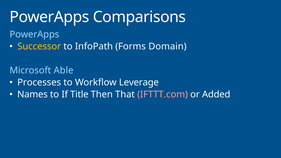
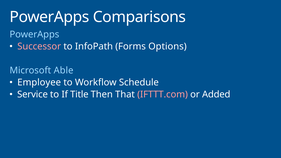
Successor colour: yellow -> pink
Domain: Domain -> Options
Processes: Processes -> Employee
Leverage: Leverage -> Schedule
Names: Names -> Service
